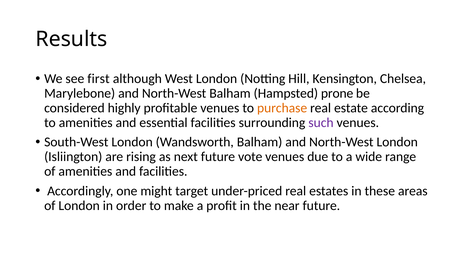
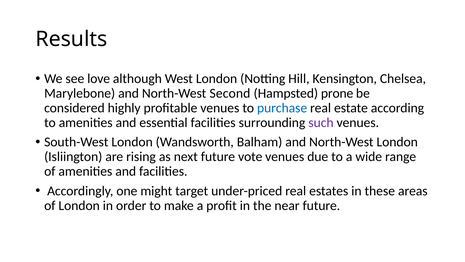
first: first -> love
North-West Balham: Balham -> Second
purchase colour: orange -> blue
